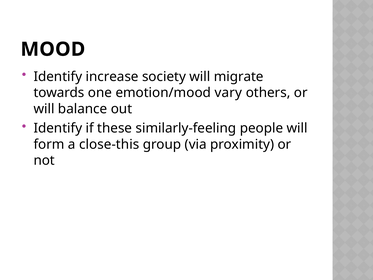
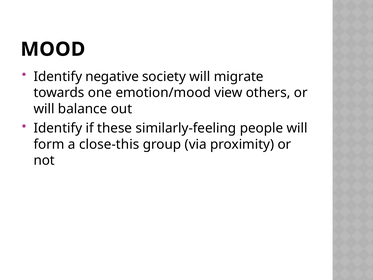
increase: increase -> negative
vary: vary -> view
